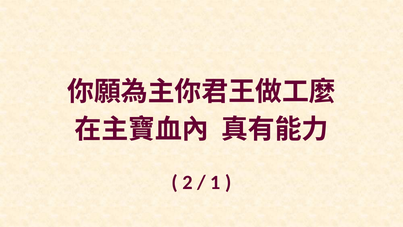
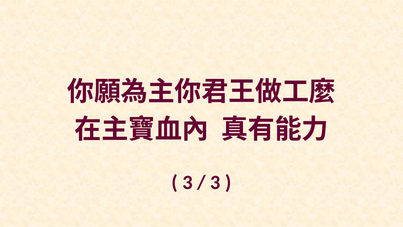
2 at (187, 182): 2 -> 3
1 at (215, 182): 1 -> 3
